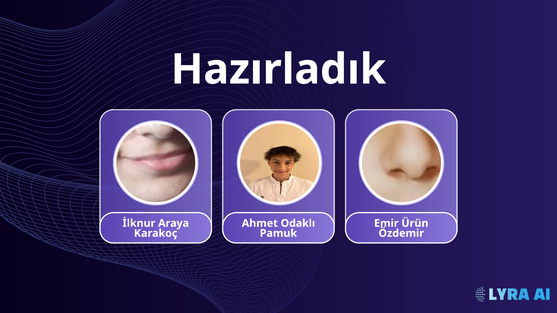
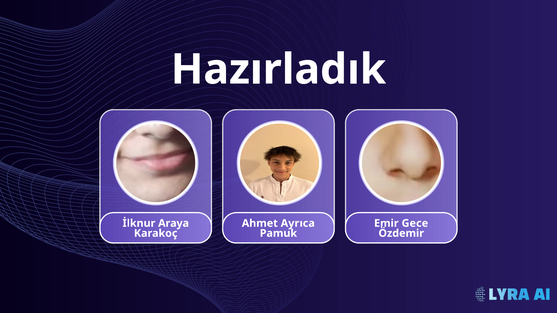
Odaklı: Odaklı -> Ayrıca
Ürün: Ürün -> Gece
